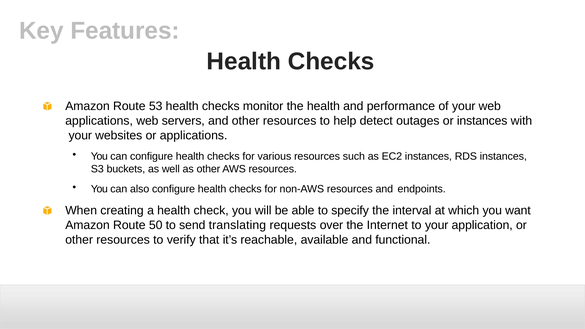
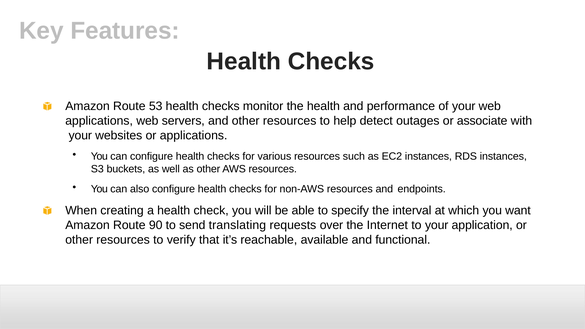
or instances: instances -> associate
50: 50 -> 90
